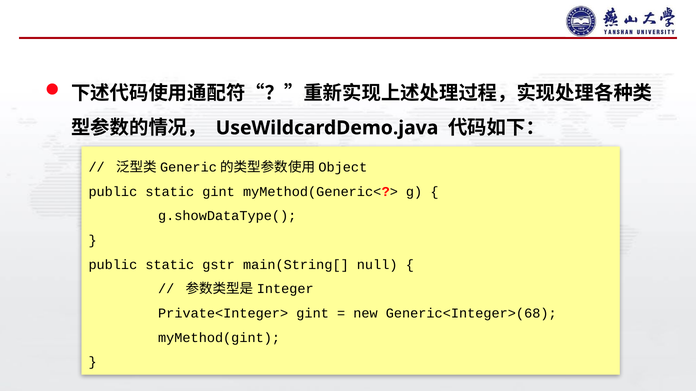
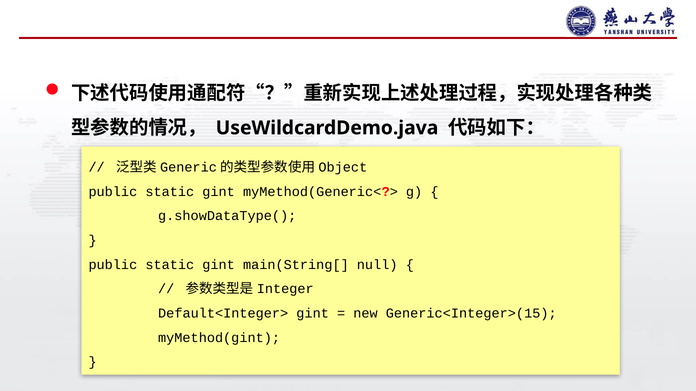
gstr at (219, 265): gstr -> gint
Private<Integer>: Private<Integer> -> Default<Integer>
Generic<Integer>(68: Generic<Integer>(68 -> Generic<Integer>(15
